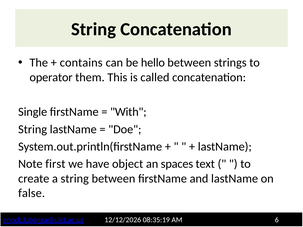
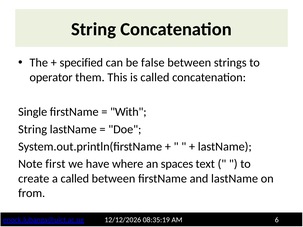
contains: contains -> specified
hello: hello -> false
object: object -> where
a string: string -> called
false: false -> from
